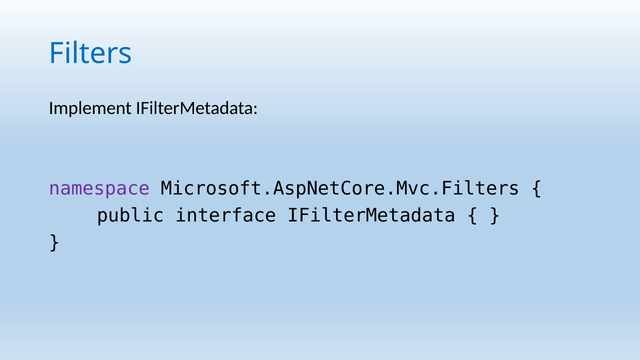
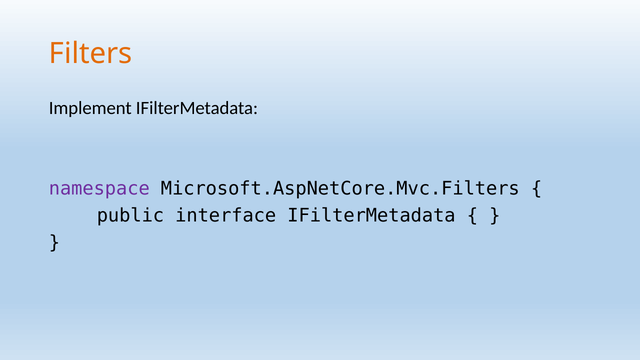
Filters colour: blue -> orange
